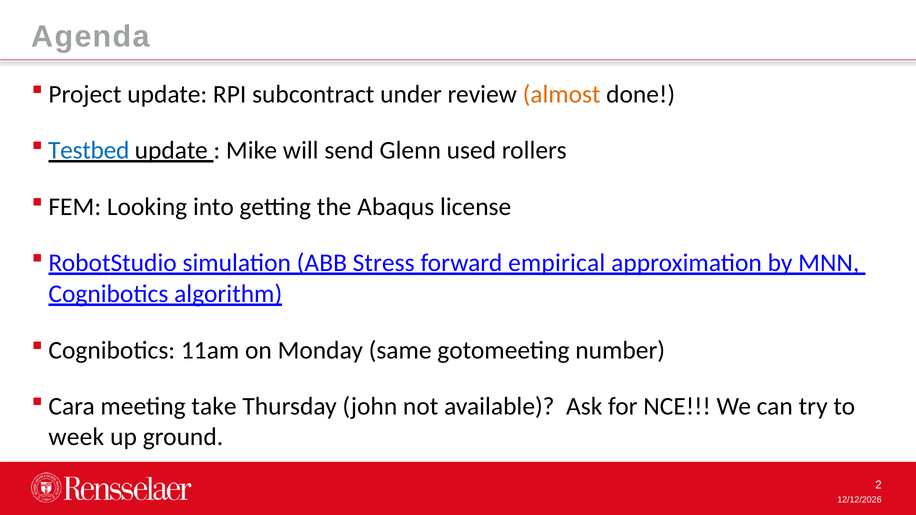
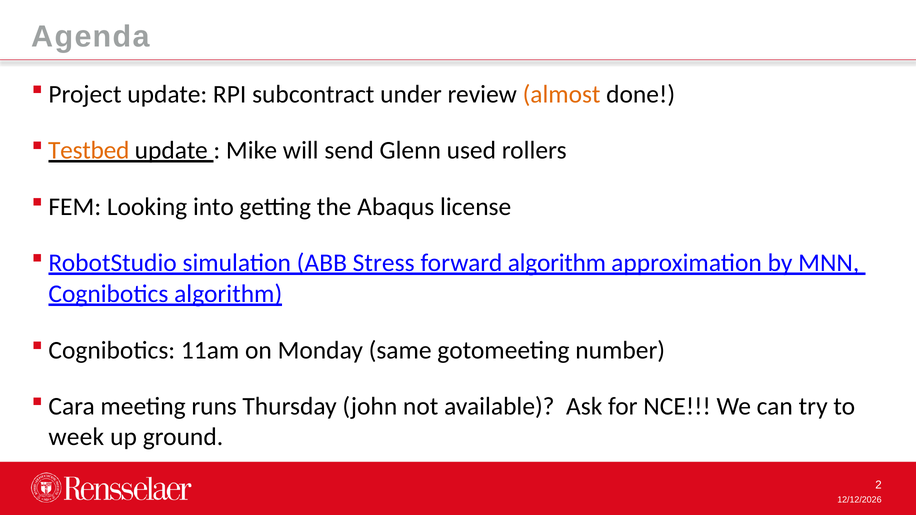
Testbed colour: blue -> orange
forward empirical: empirical -> algorithm
take: take -> runs
